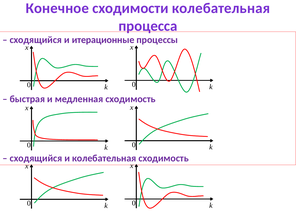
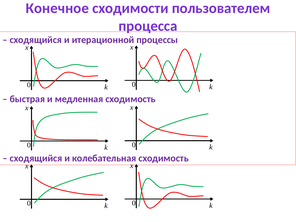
сходимости колебательная: колебательная -> пользователем
итерационные: итерационные -> итерационной
